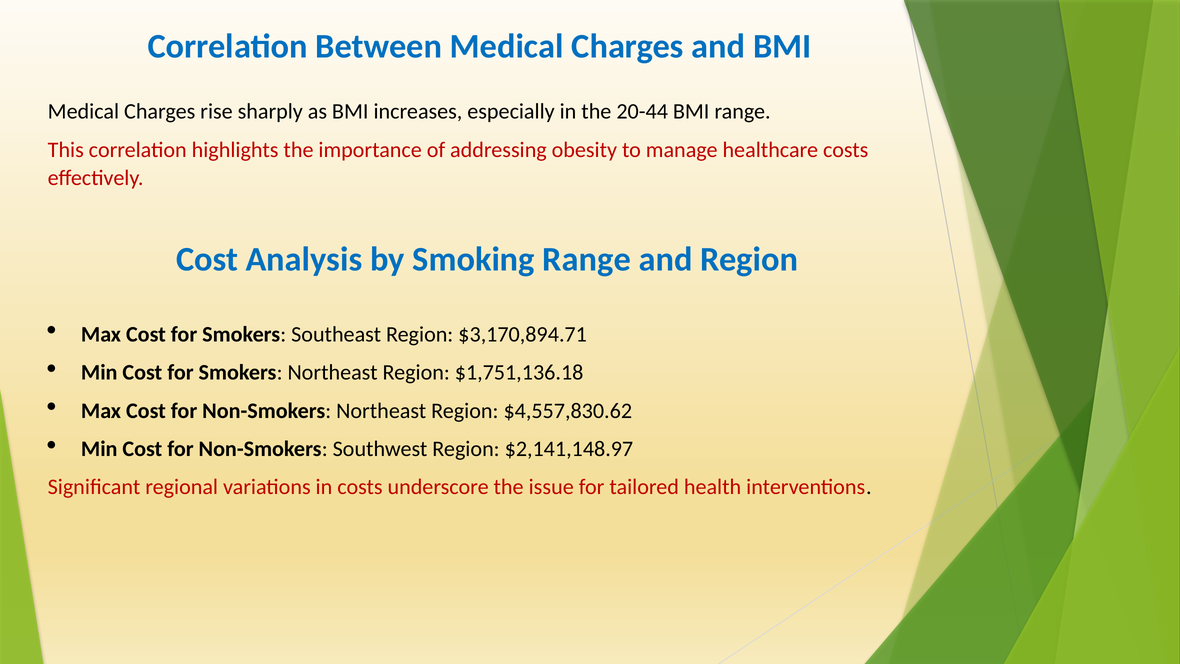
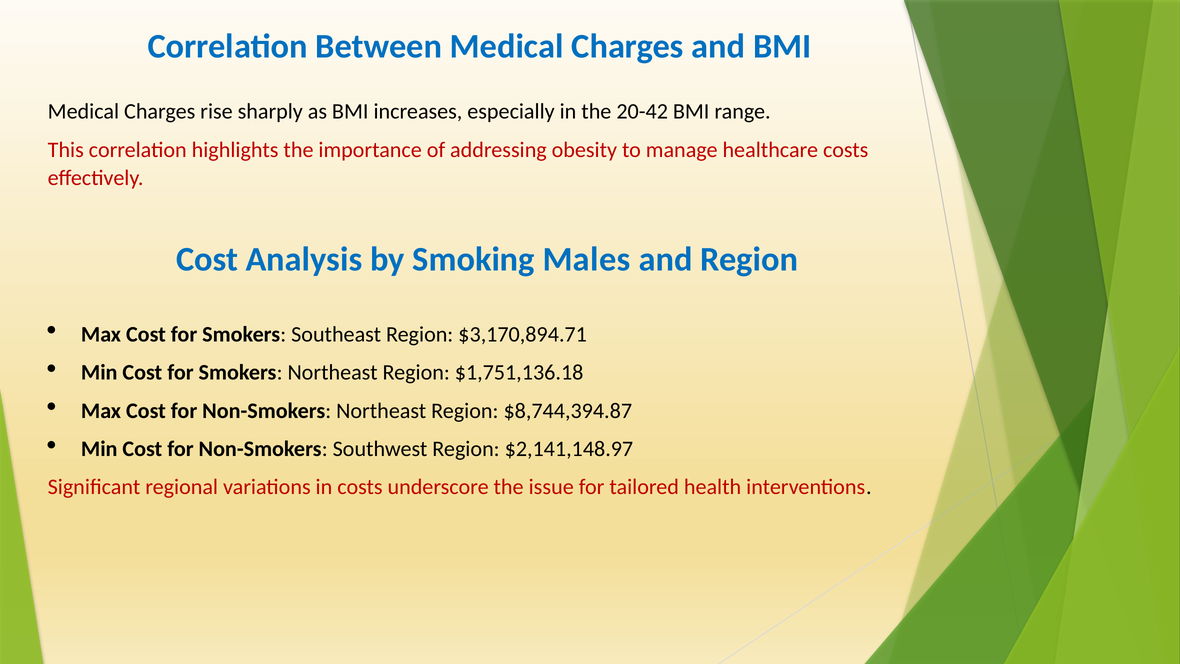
20-44: 20-44 -> 20-42
Smoking Range: Range -> Males
$4,557,830.62: $4,557,830.62 -> $8,744,394.87
